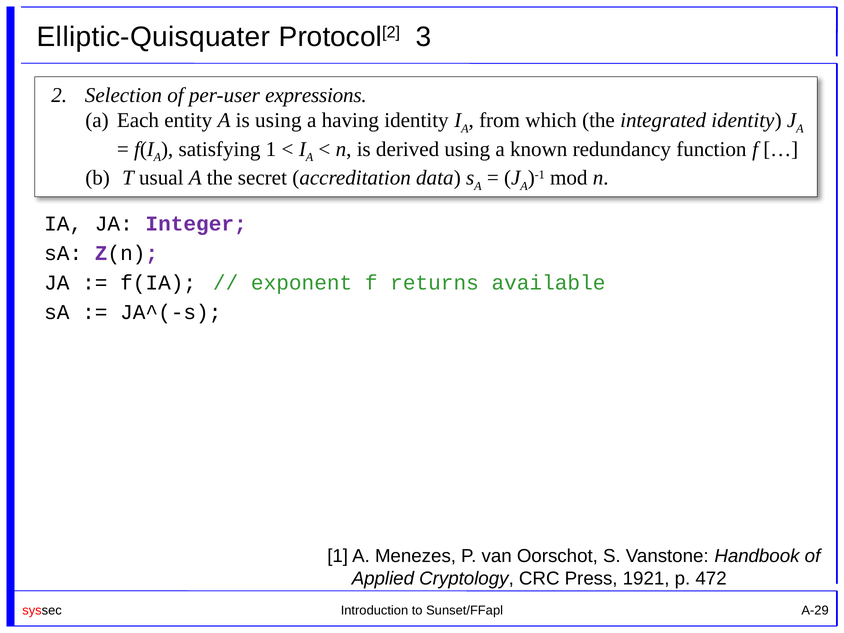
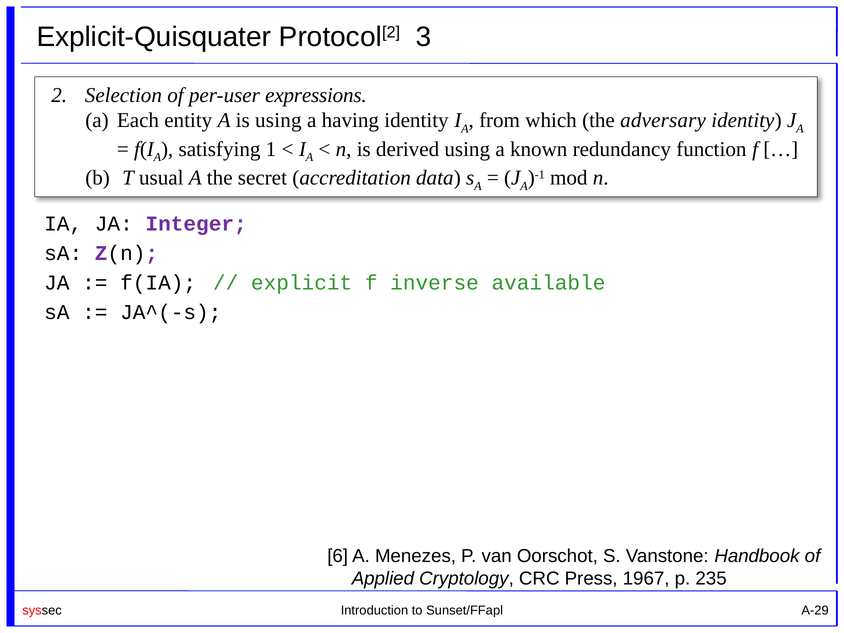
Elliptic-Quisquater: Elliptic-Quisquater -> Explicit-Quisquater
integrated: integrated -> adversary
exponent: exponent -> explicit
returns: returns -> inverse
1 at (338, 556): 1 -> 6
1921: 1921 -> 1967
472: 472 -> 235
